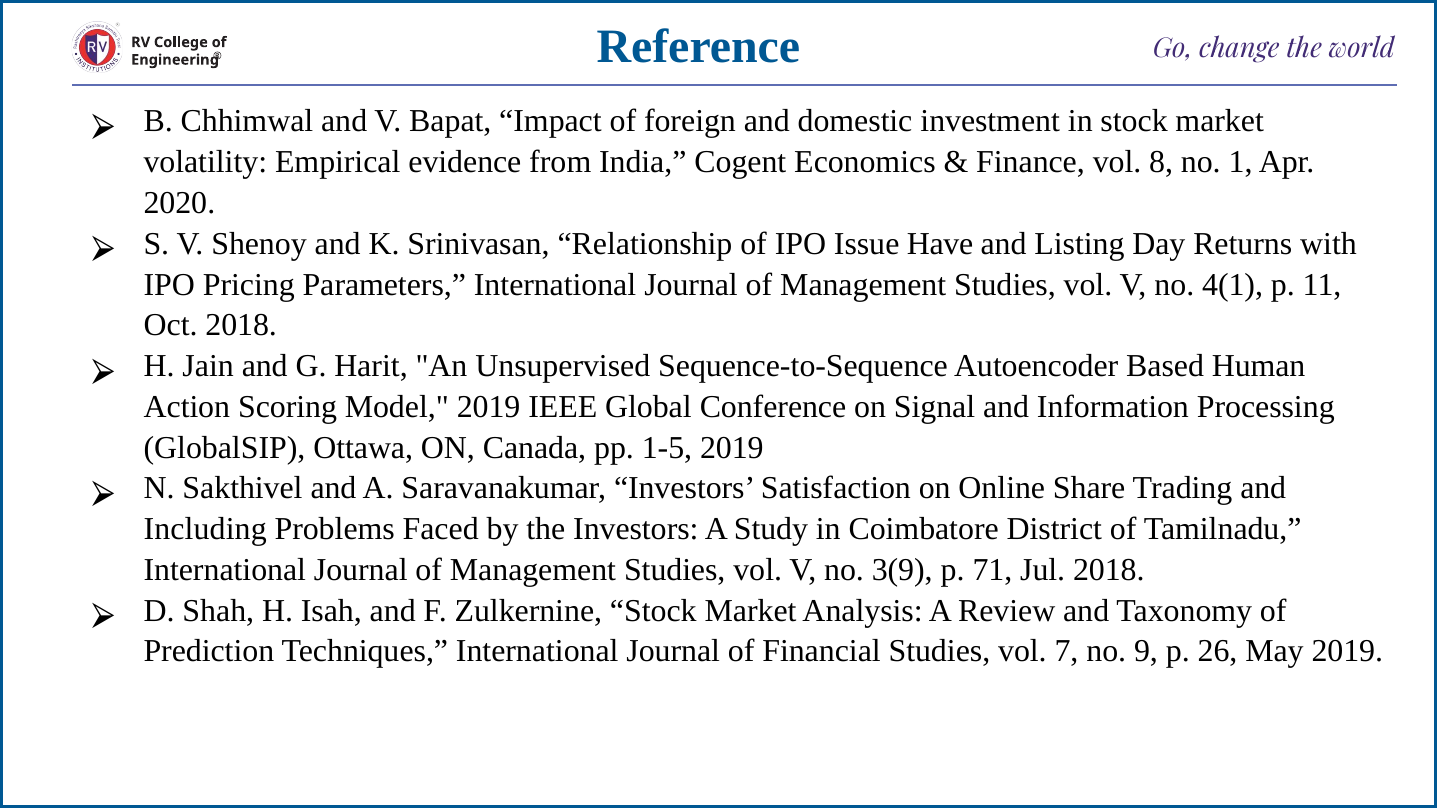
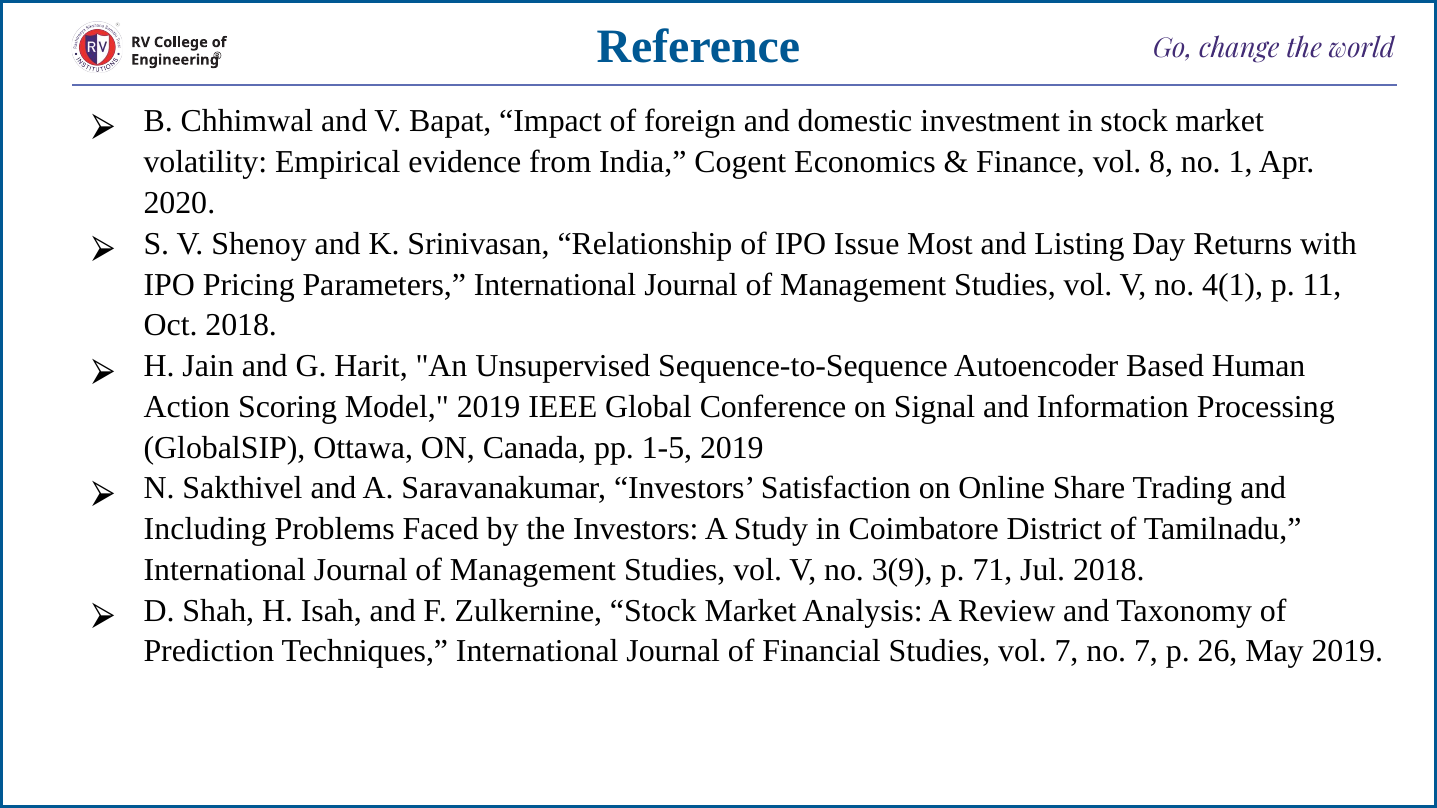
Have: Have -> Most
no 9: 9 -> 7
